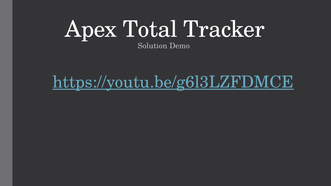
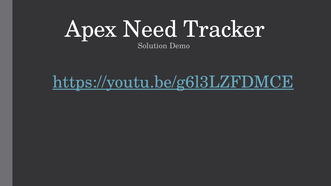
Total: Total -> Need
